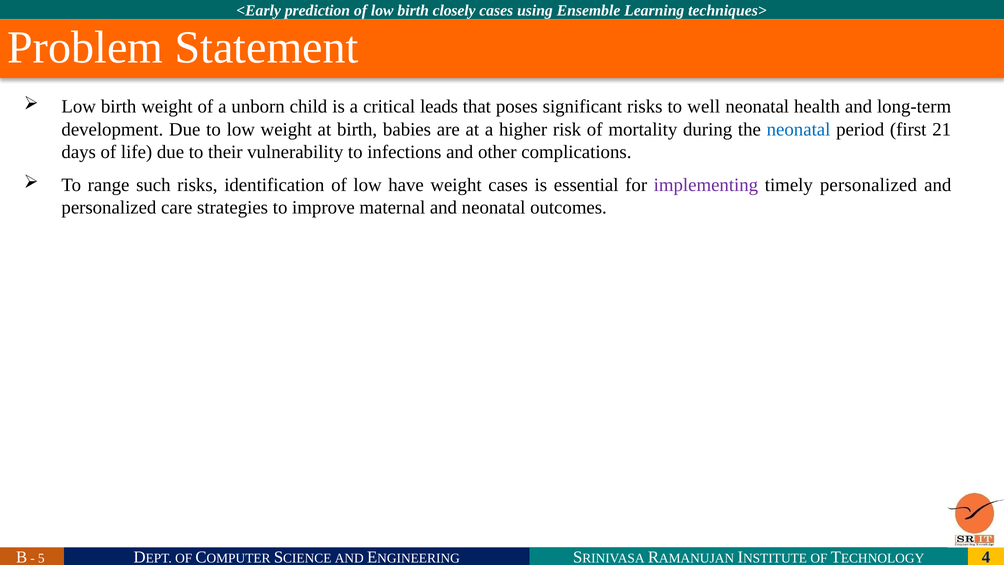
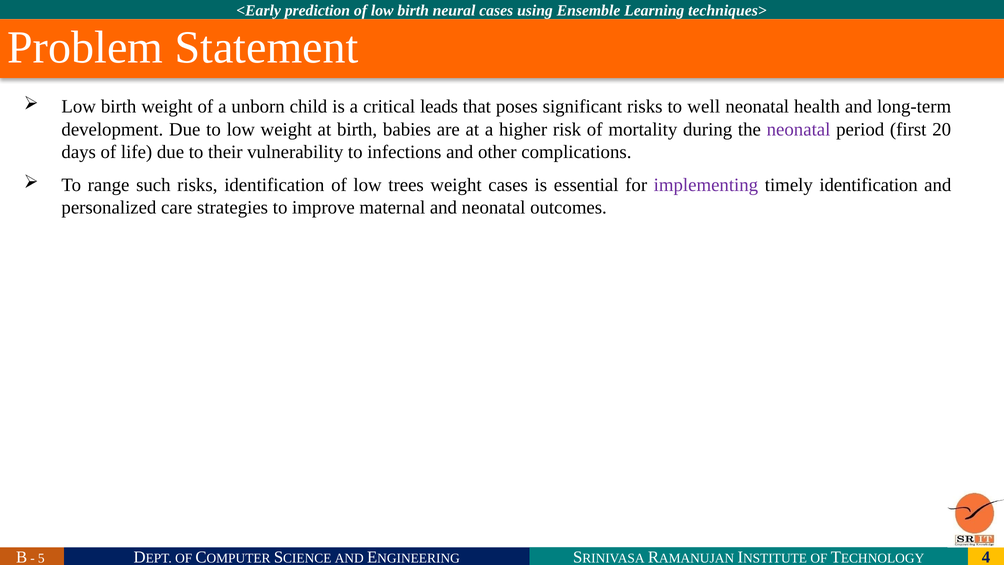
closely: closely -> neural
neonatal at (799, 129) colour: blue -> purple
21: 21 -> 20
have: have -> trees
timely personalized: personalized -> identification
